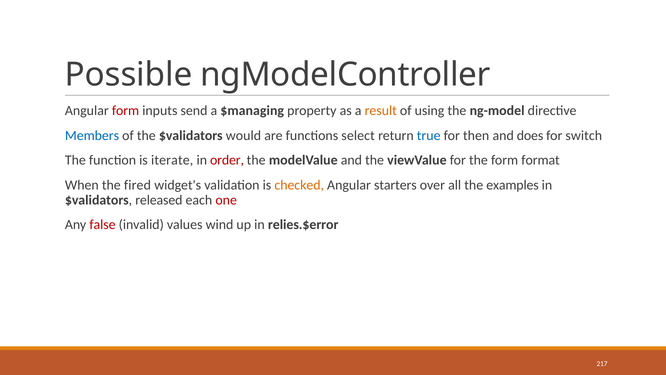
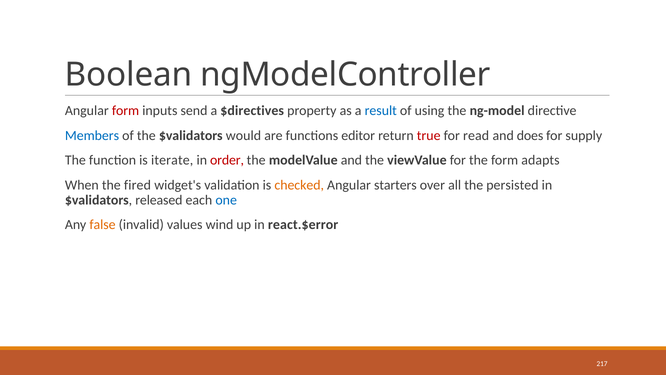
Possible: Possible -> Boolean
$managing: $managing -> $directives
result colour: orange -> blue
select: select -> editor
true colour: blue -> red
then: then -> read
switch: switch -> supply
format: format -> adapts
examples: examples -> persisted
one colour: red -> blue
false colour: red -> orange
relies.$error: relies.$error -> react.$error
